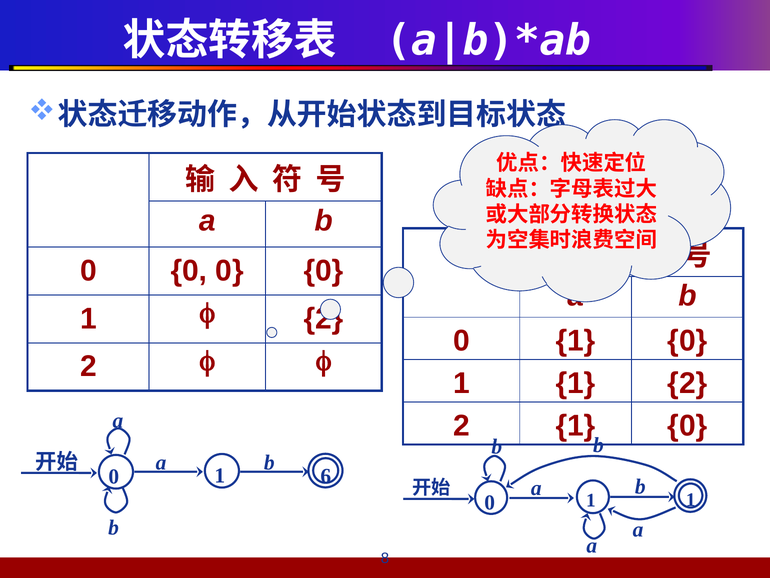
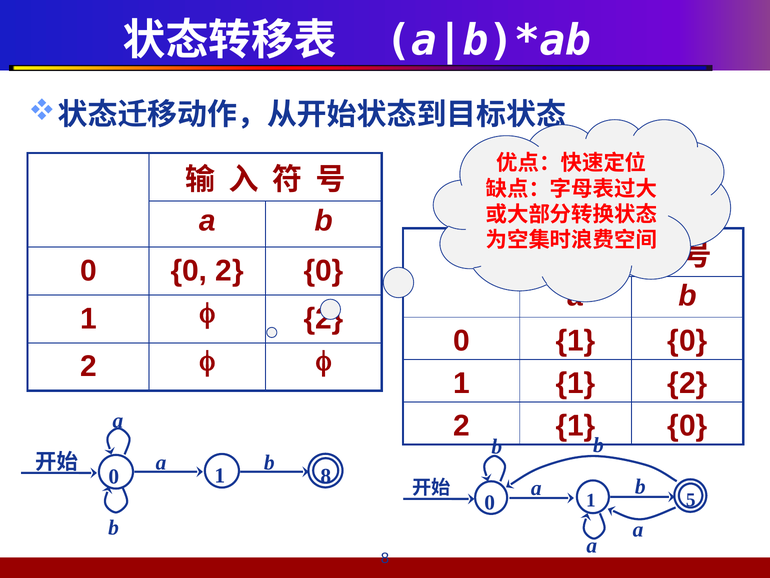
0 at (230, 270): 0 -> 2
1 6: 6 -> 8
1 at (691, 500): 1 -> 5
